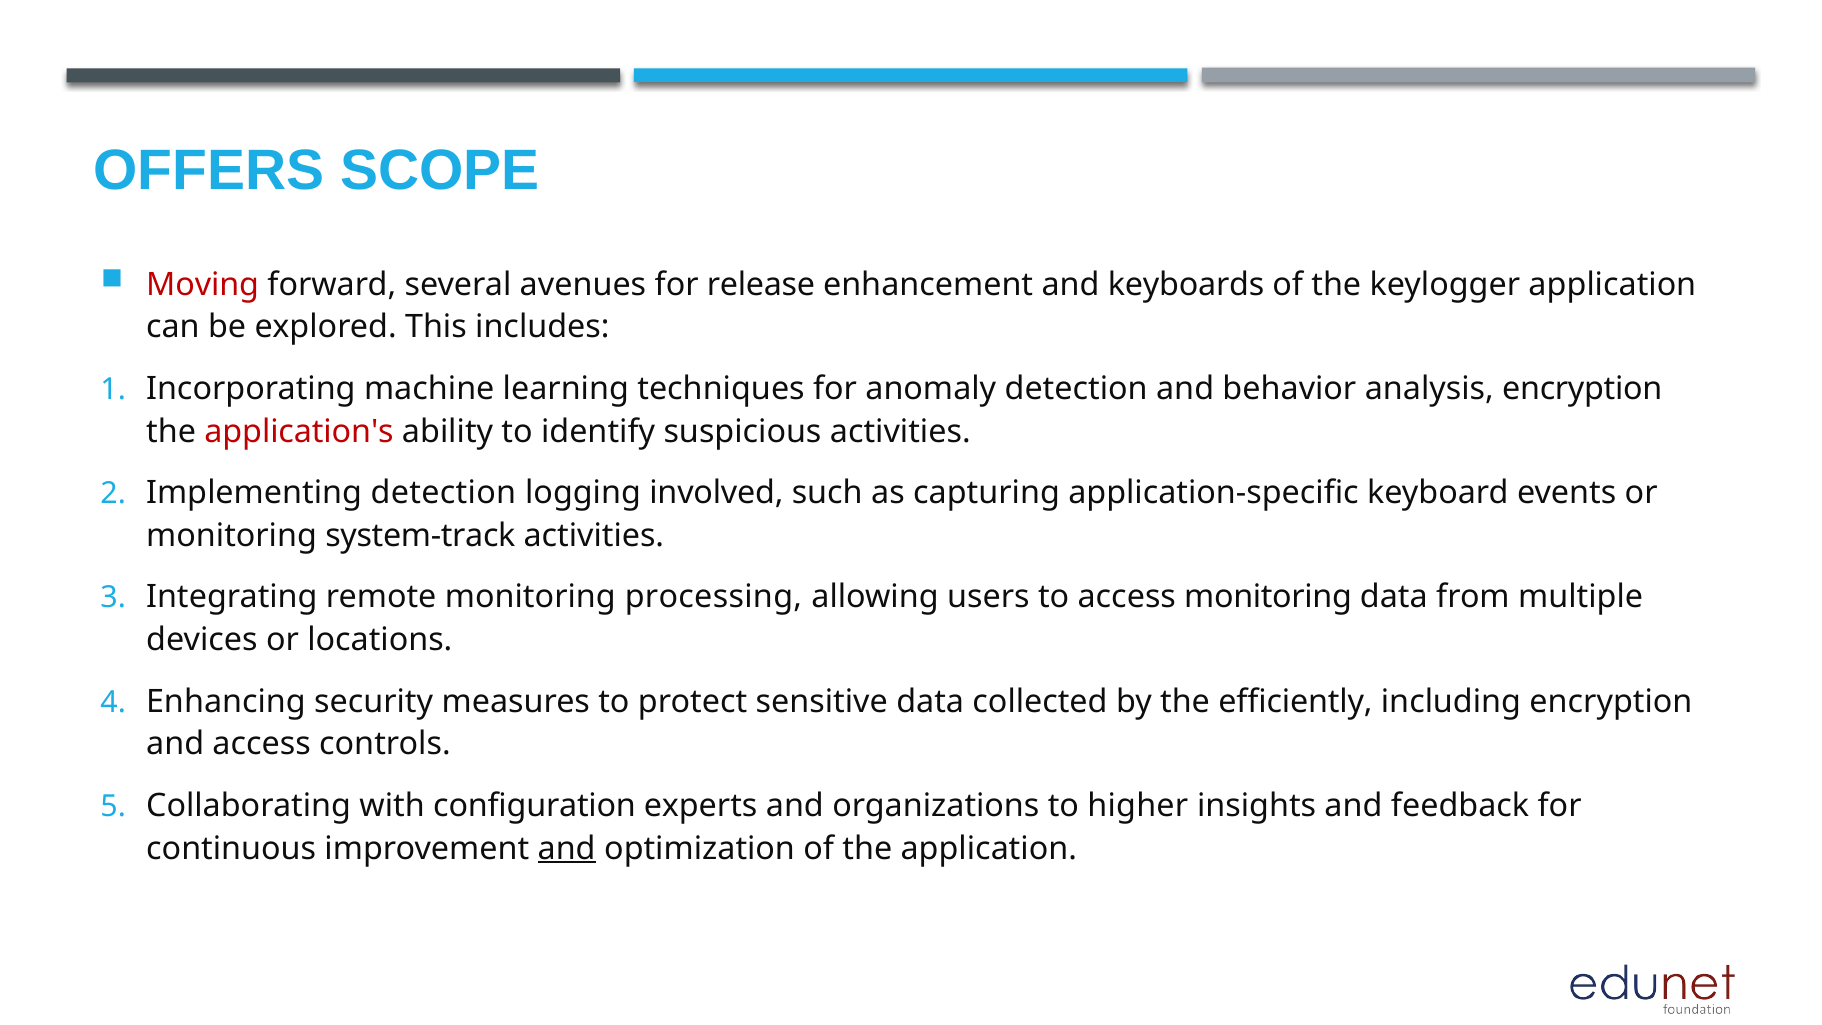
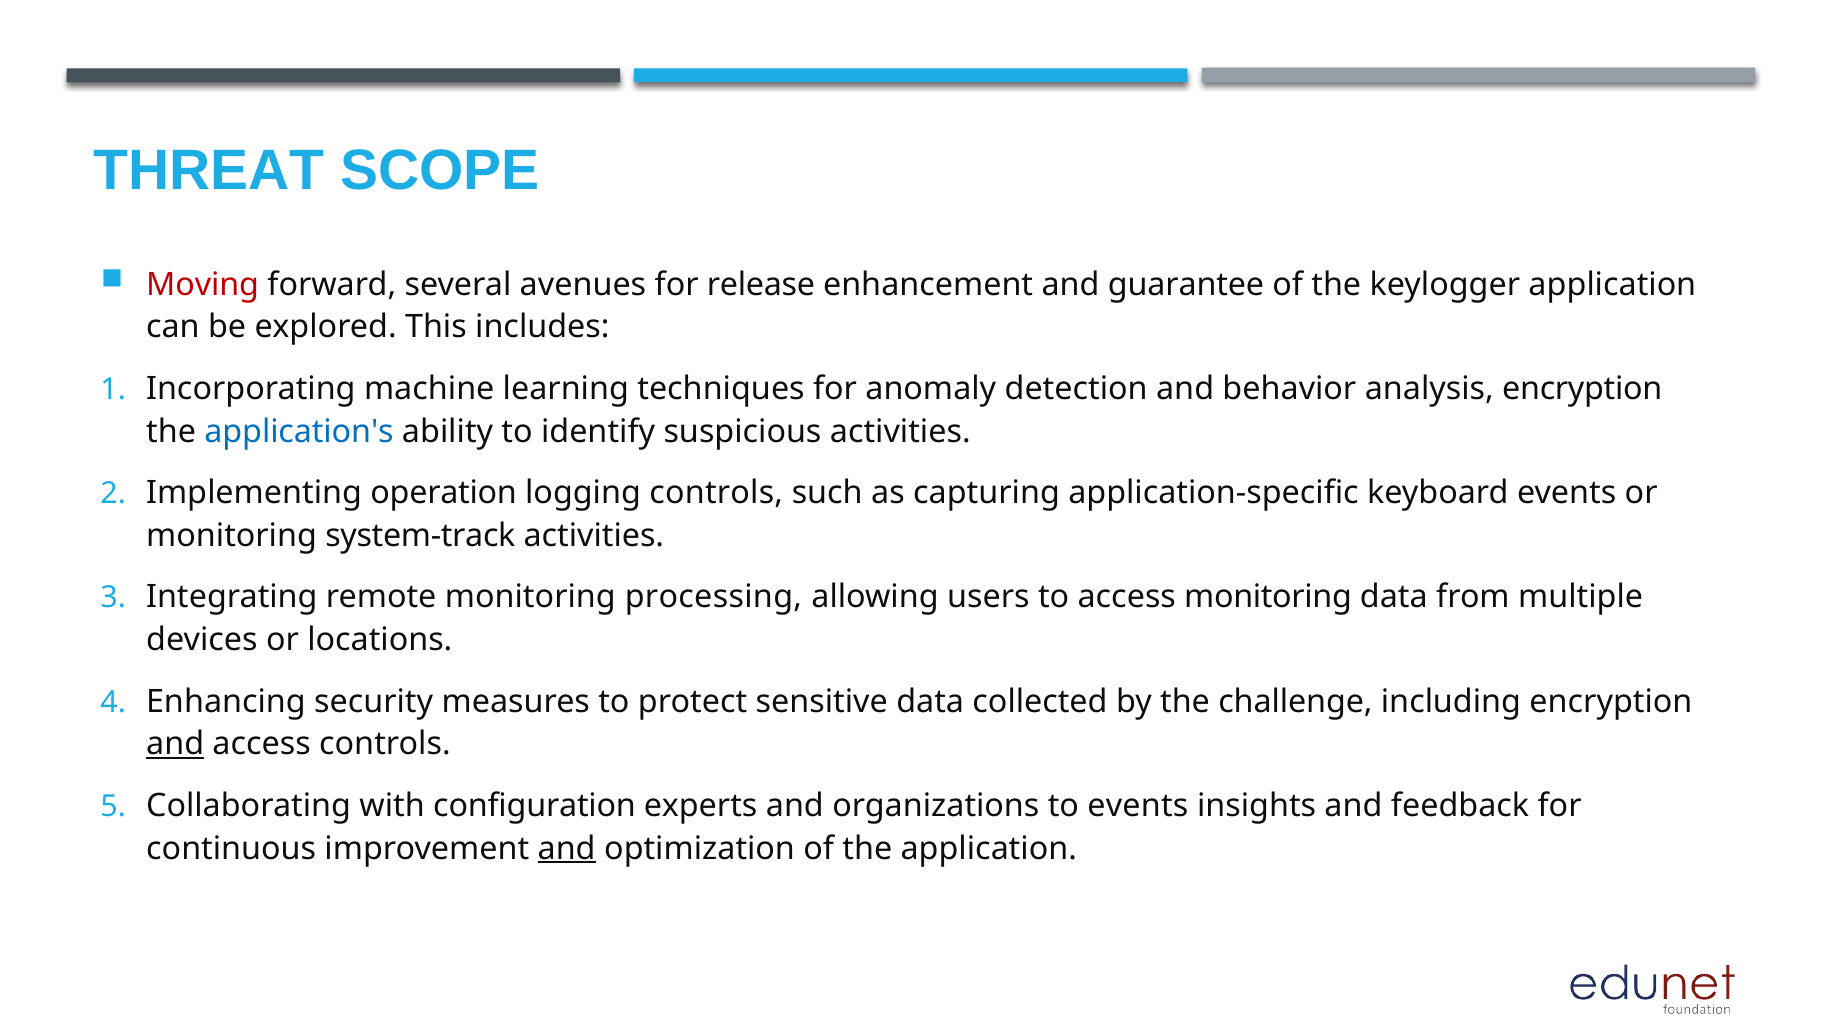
OFFERS: OFFERS -> THREAT
keyboards: keyboards -> guarantee
application's colour: red -> blue
Implementing detection: detection -> operation
logging involved: involved -> controls
efficiently: efficiently -> challenge
and at (175, 744) underline: none -> present
to higher: higher -> events
